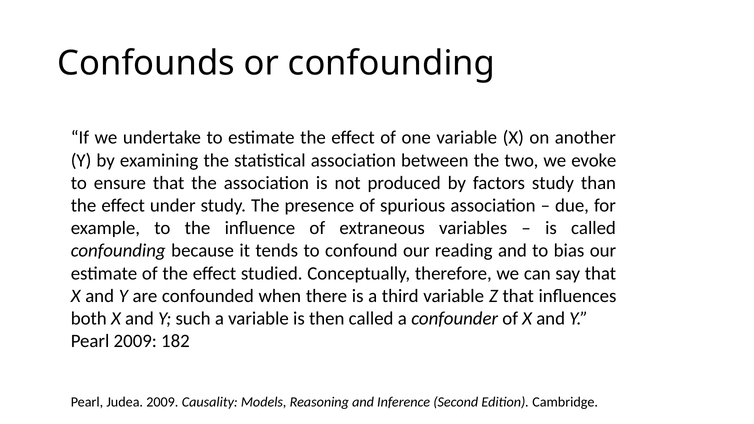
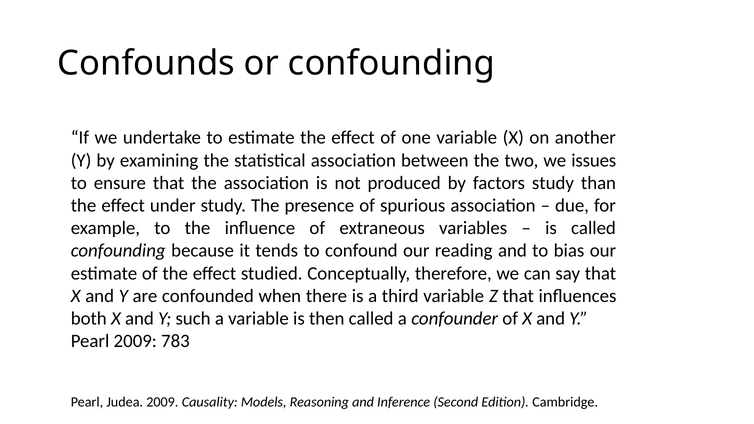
evoke: evoke -> issues
182: 182 -> 783
